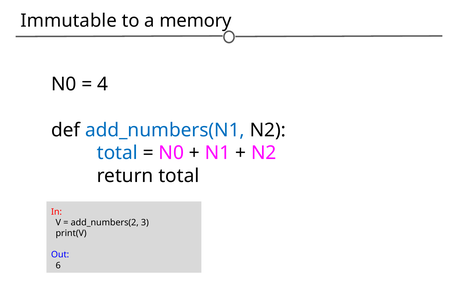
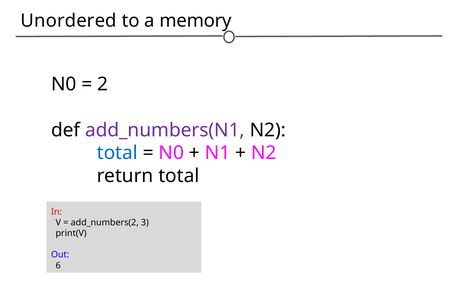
Immutable: Immutable -> Unordered
4: 4 -> 2
add_numbers(N1 colour: blue -> purple
